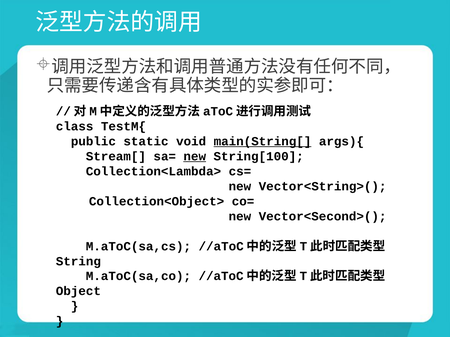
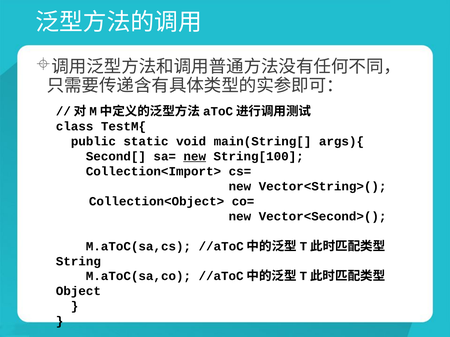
main(String[ underline: present -> none
Stream[: Stream[ -> Second[
Collection<Lambda>: Collection<Lambda> -> Collection<Import>
